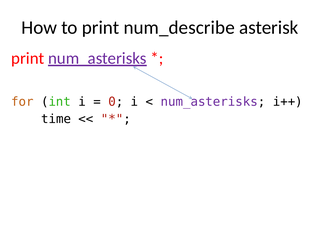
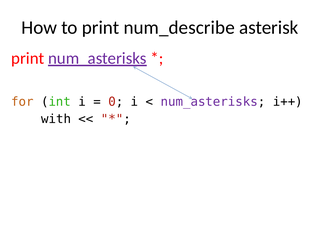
time: time -> with
